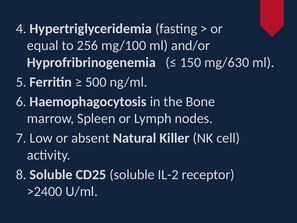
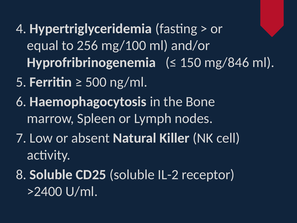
mg/630: mg/630 -> mg/846
